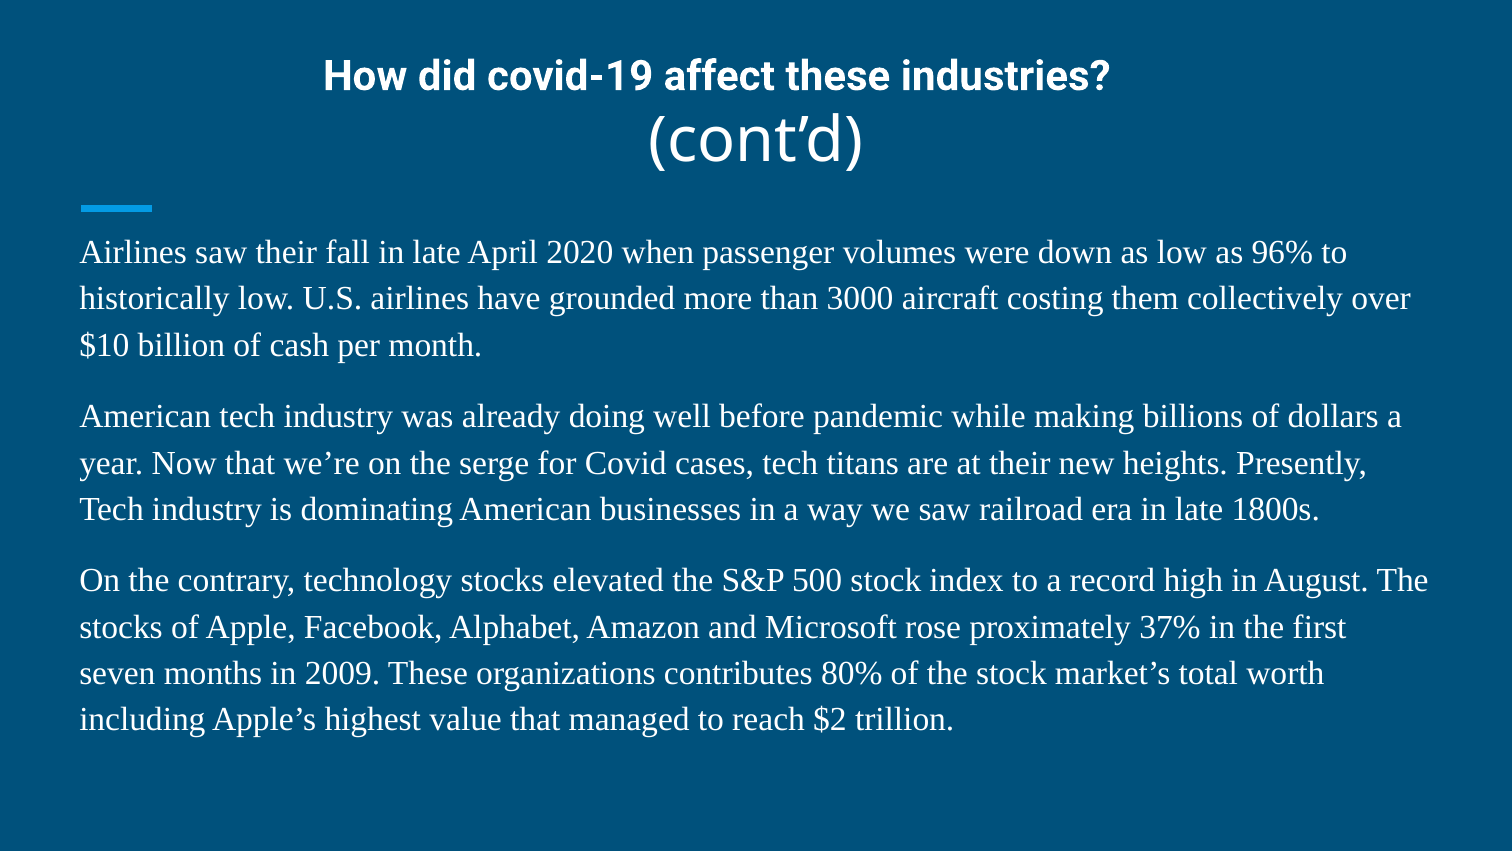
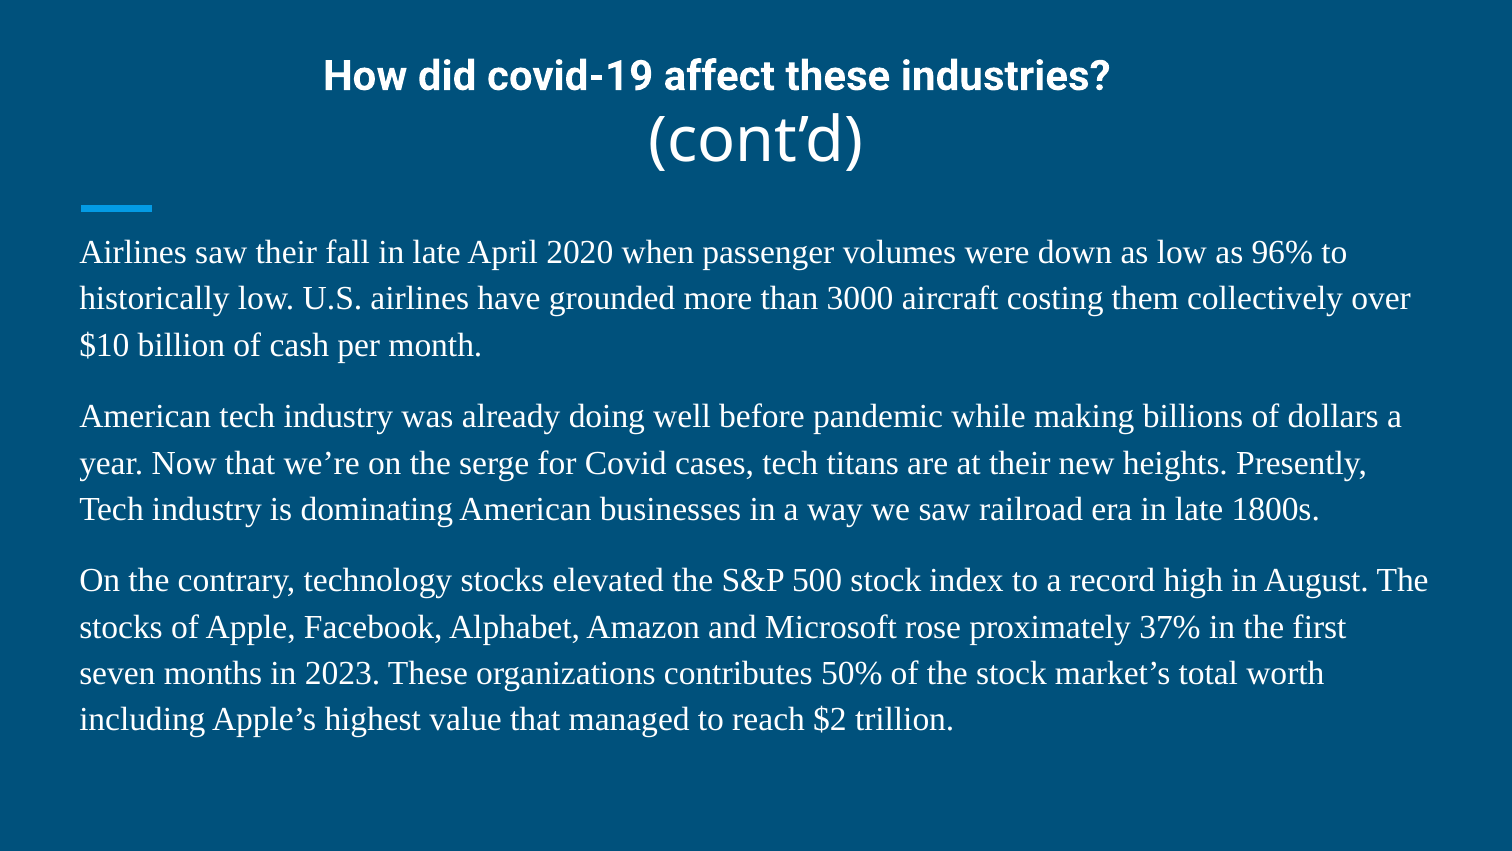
2009: 2009 -> 2023
80%: 80% -> 50%
